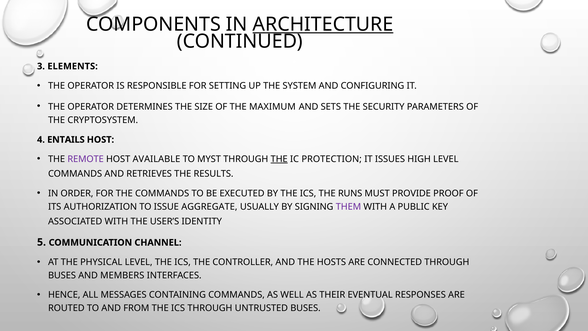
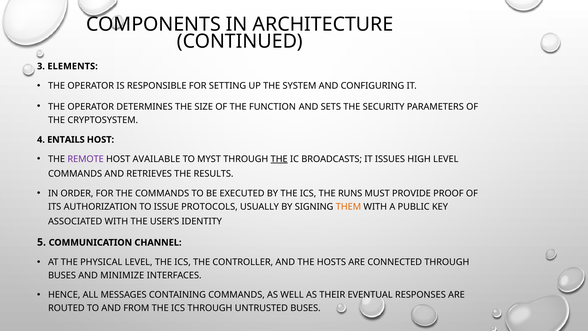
ARCHITECTURE underline: present -> none
MAXIMUM: MAXIMUM -> FUNCTION
PROTECTION: PROTECTION -> BROADCASTS
AGGREGATE: AGGREGATE -> PROTOCOLS
THEM colour: purple -> orange
MEMBERS: MEMBERS -> MINIMIZE
